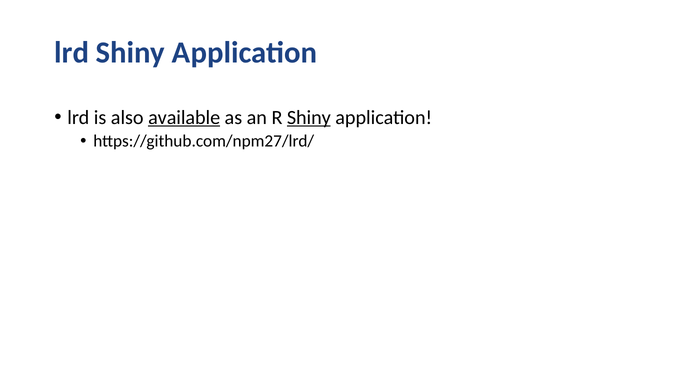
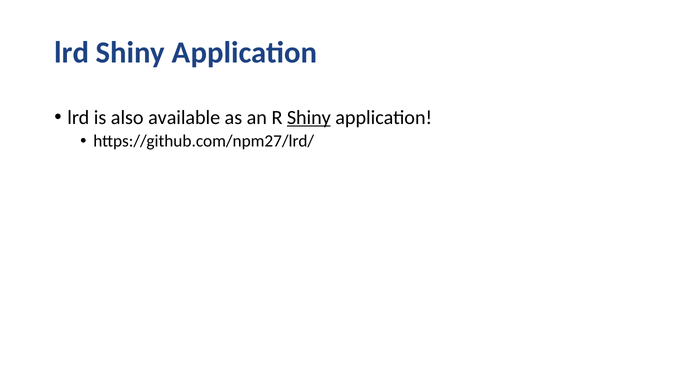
available underline: present -> none
